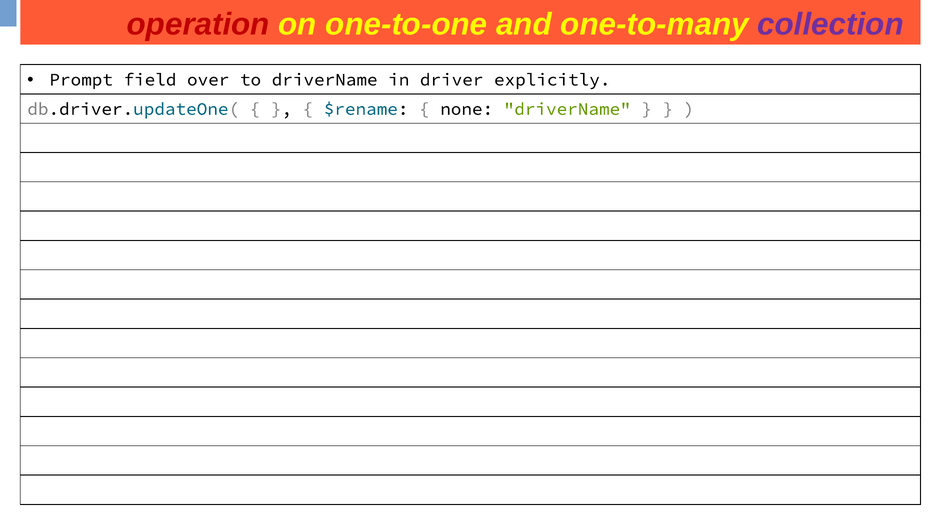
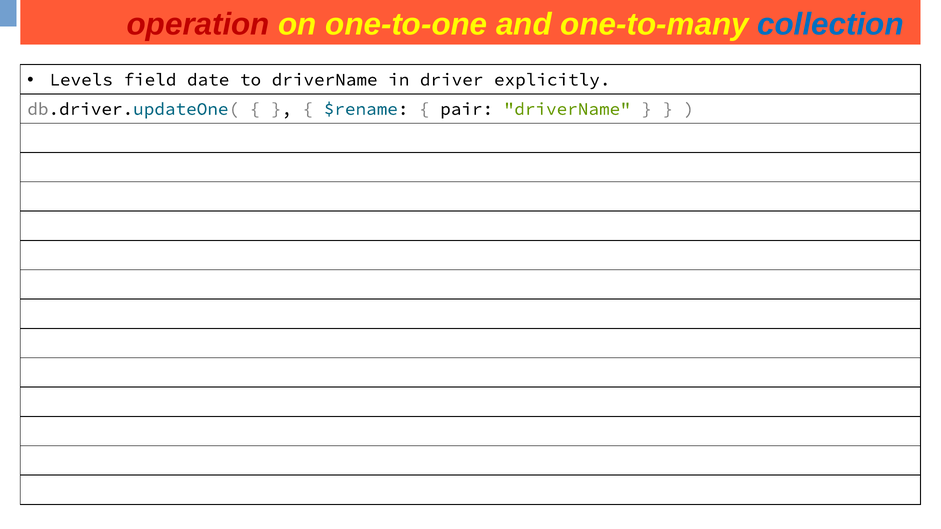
collection colour: purple -> blue
Prompt: Prompt -> Levels
over: over -> date
none: none -> pair
